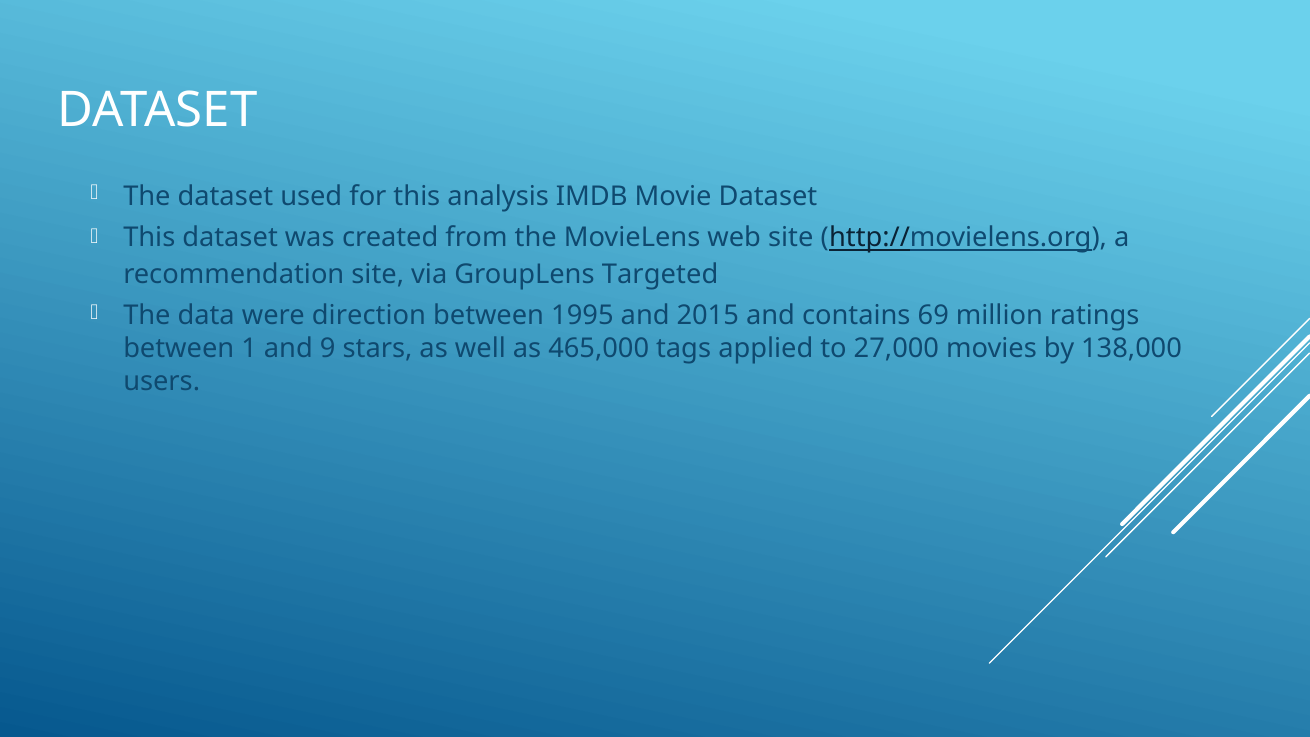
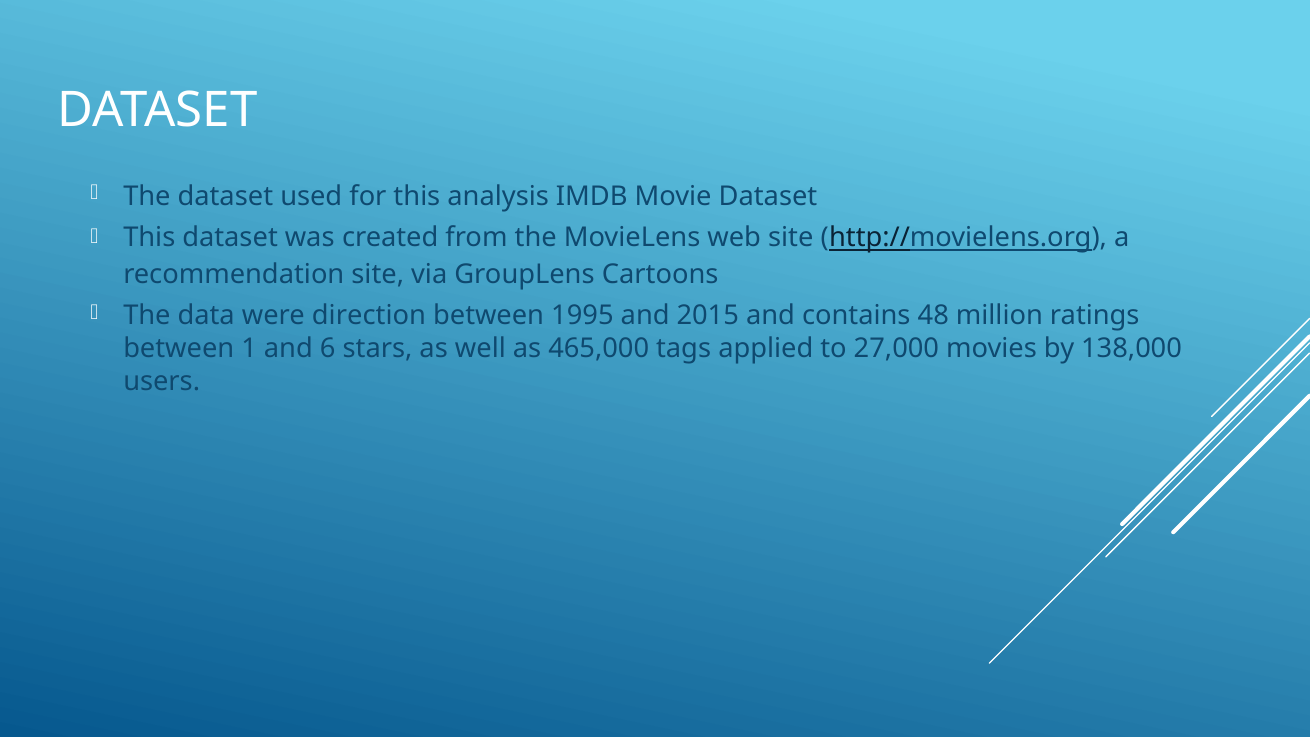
Targeted: Targeted -> Cartoons
69: 69 -> 48
9: 9 -> 6
